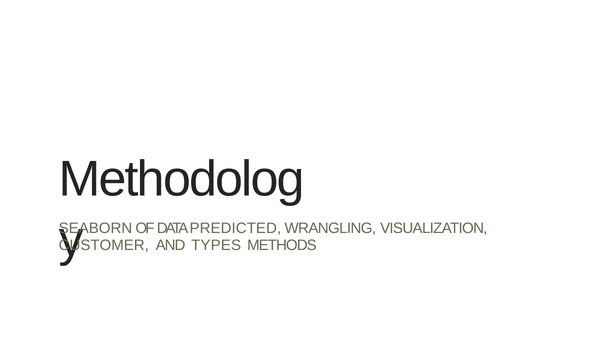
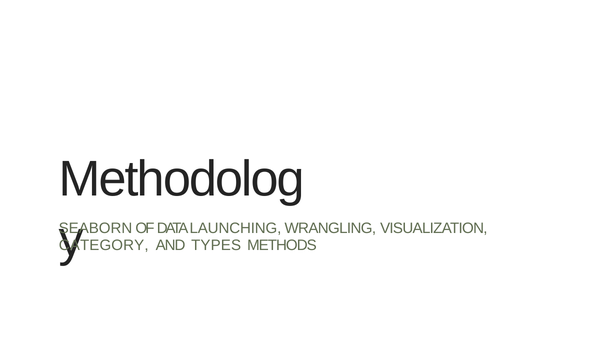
PREDICTED: PREDICTED -> LAUNCHING
CUSTOMER: CUSTOMER -> CATEGORY
